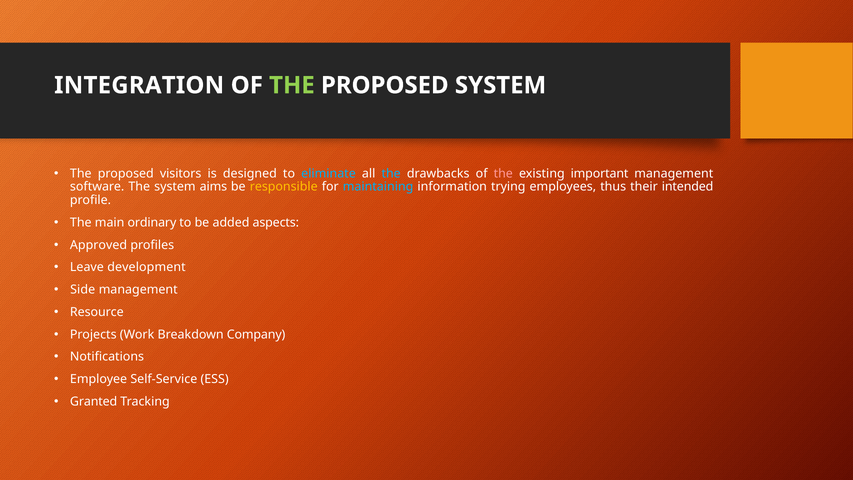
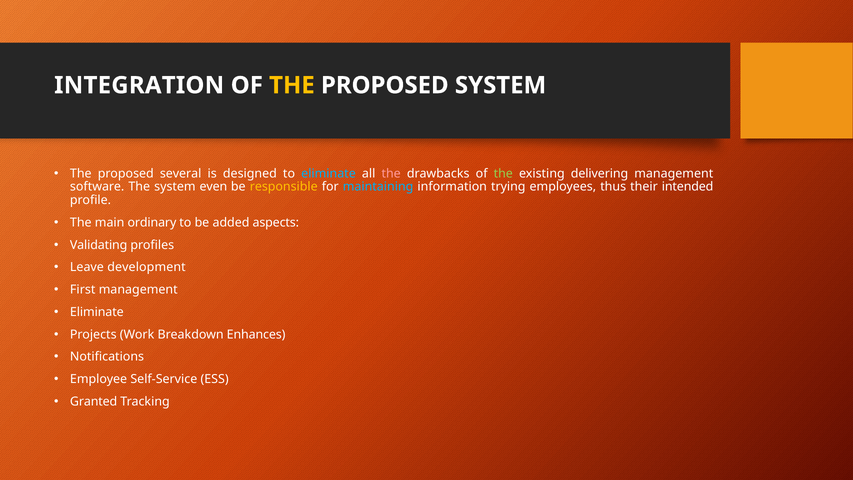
THE at (292, 85) colour: light green -> yellow
visitors: visitors -> several
the at (391, 173) colour: light blue -> pink
the at (503, 173) colour: pink -> light green
important: important -> delivering
aims: aims -> even
Approved: Approved -> Validating
Side: Side -> First
Resource at (97, 312): Resource -> Eliminate
Company: Company -> Enhances
